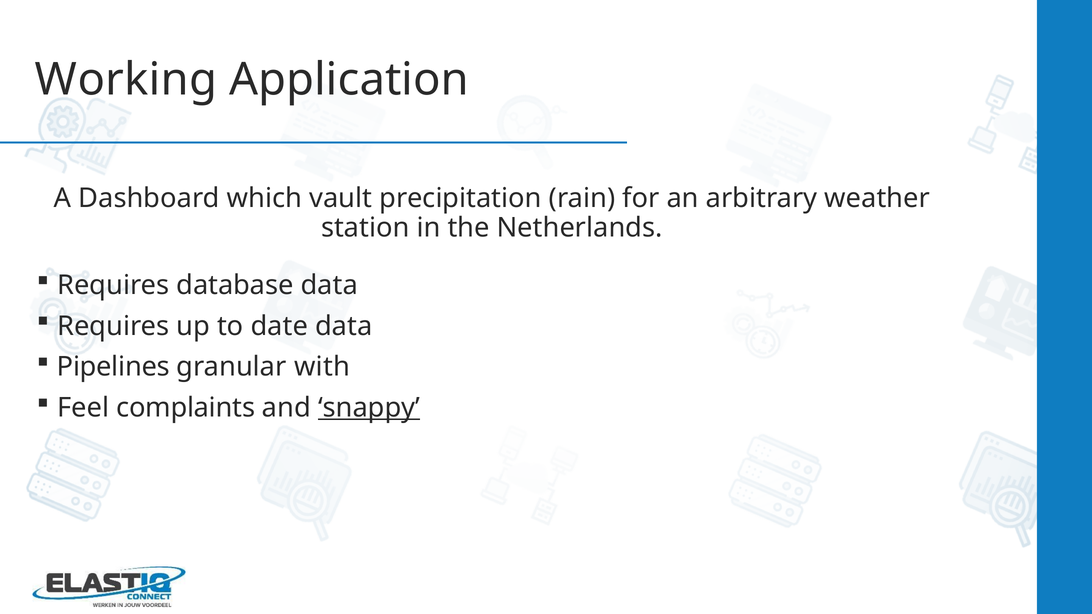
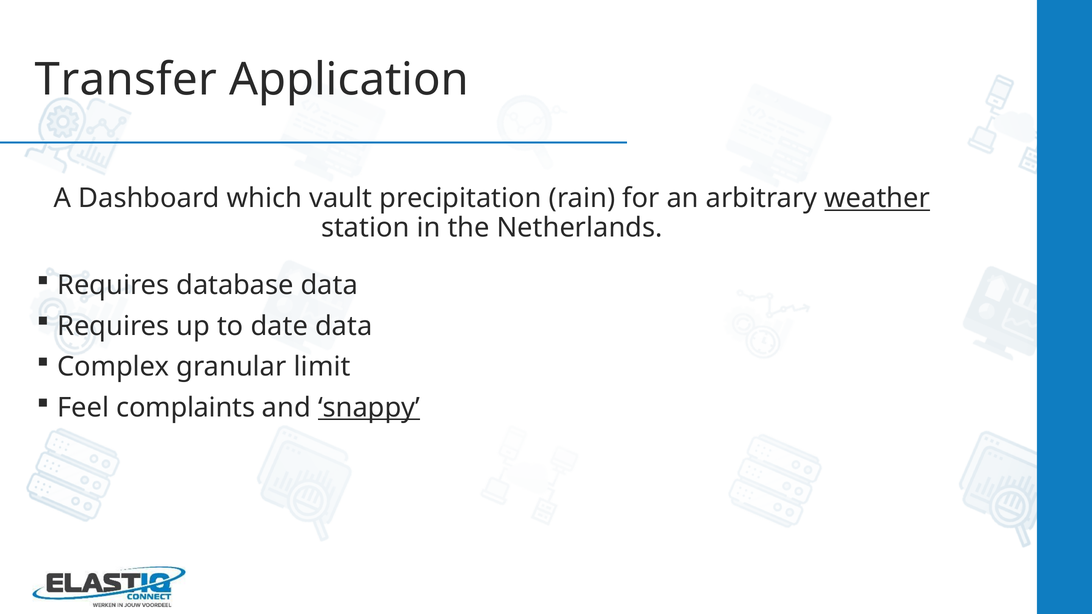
Working: Working -> Transfer
weather underline: none -> present
Pipelines: Pipelines -> Complex
with: with -> limit
